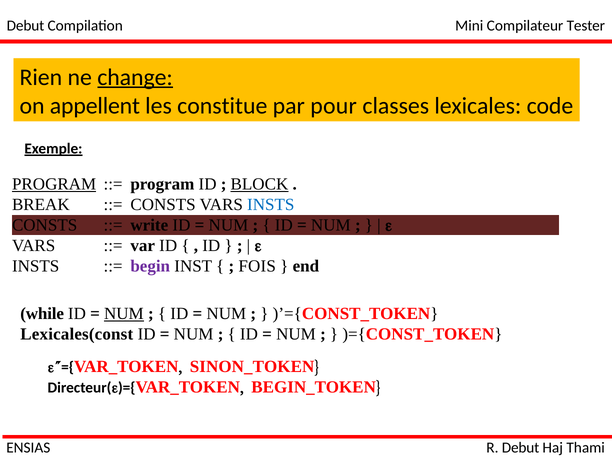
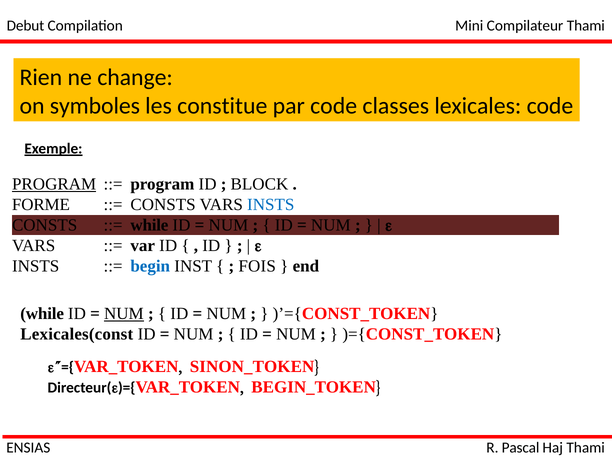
Compilateur Tester: Tester -> Thami
change underline: present -> none
appellent: appellent -> symboles
par pour: pour -> code
BLOCK underline: present -> none
BREAK: BREAK -> FORME
write at (149, 225): write -> while
begin colour: purple -> blue
R Debut: Debut -> Pascal
